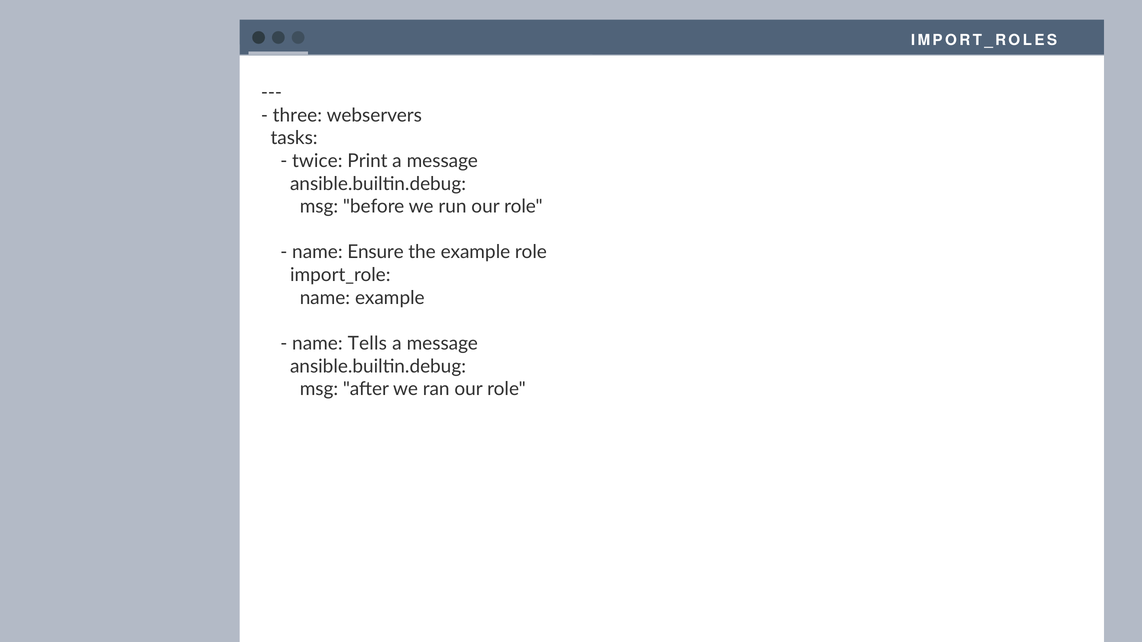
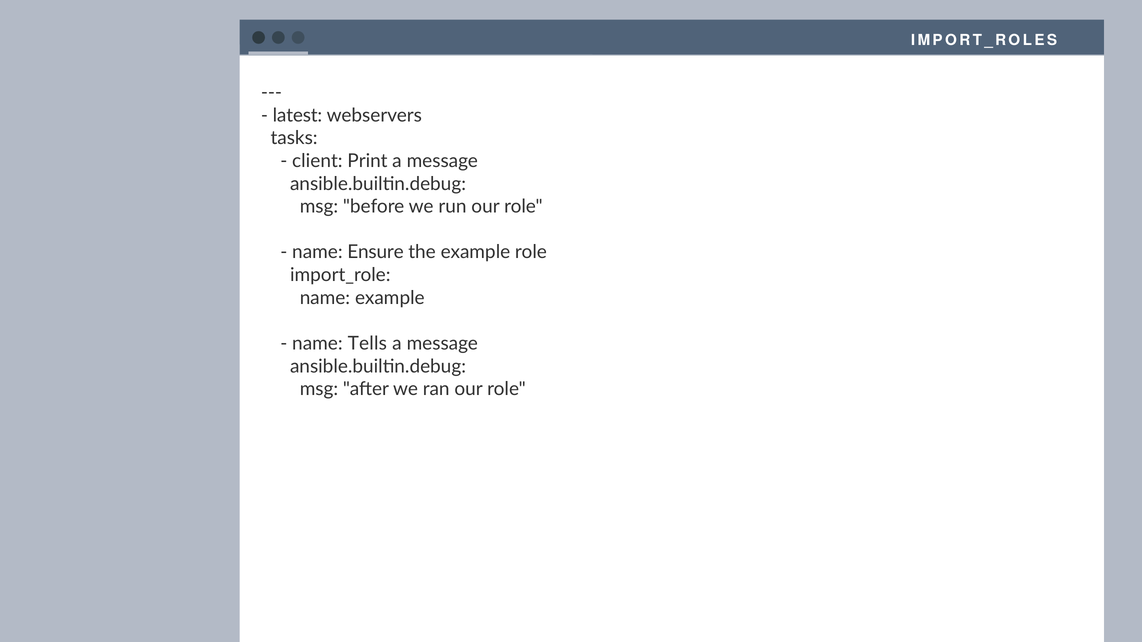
three: three -> latest
twice: twice -> client
